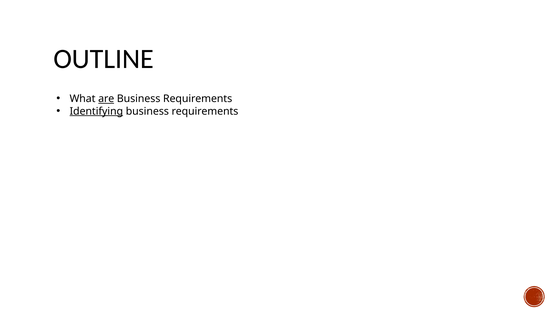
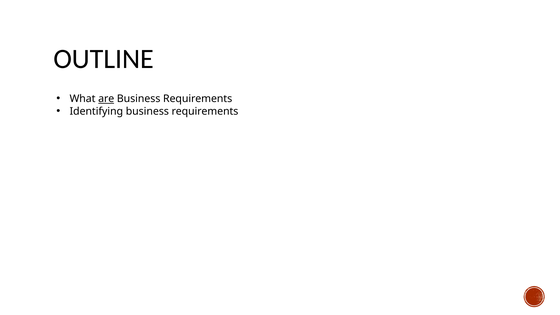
Identifying underline: present -> none
